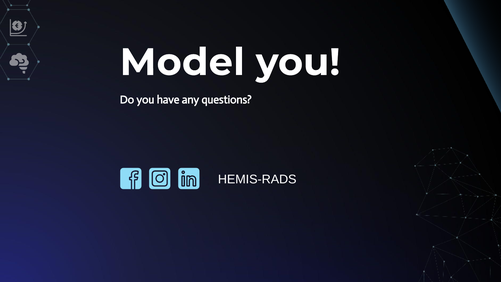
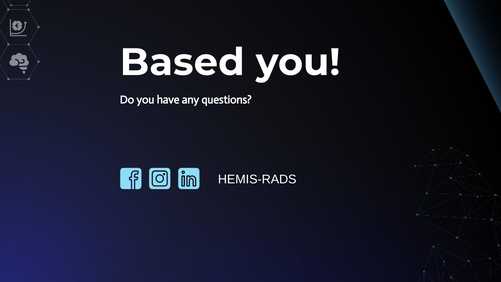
Model: Model -> Based
